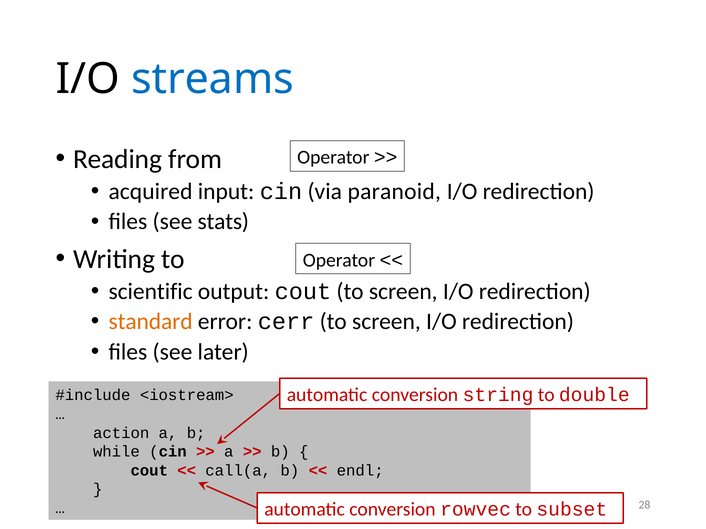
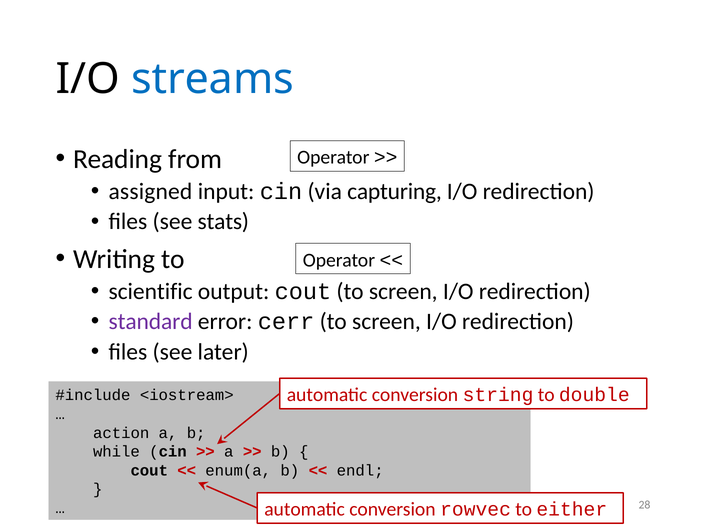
acquired: acquired -> assigned
paranoid: paranoid -> capturing
standard colour: orange -> purple
call(a: call(a -> enum(a
subset: subset -> either
